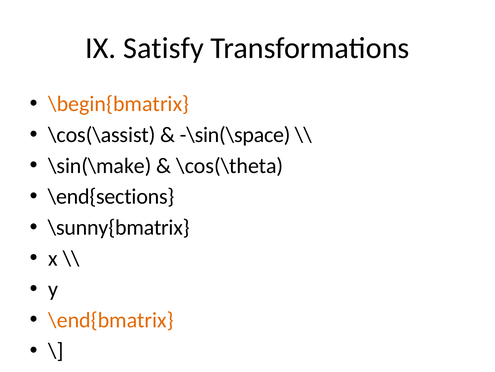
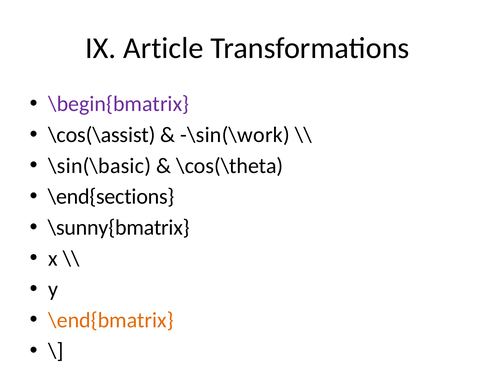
Satisfy: Satisfy -> Article
\begin{bmatrix colour: orange -> purple
-\sin(\space: -\sin(\space -> -\sin(\work
\sin(\make: \sin(\make -> \sin(\basic
